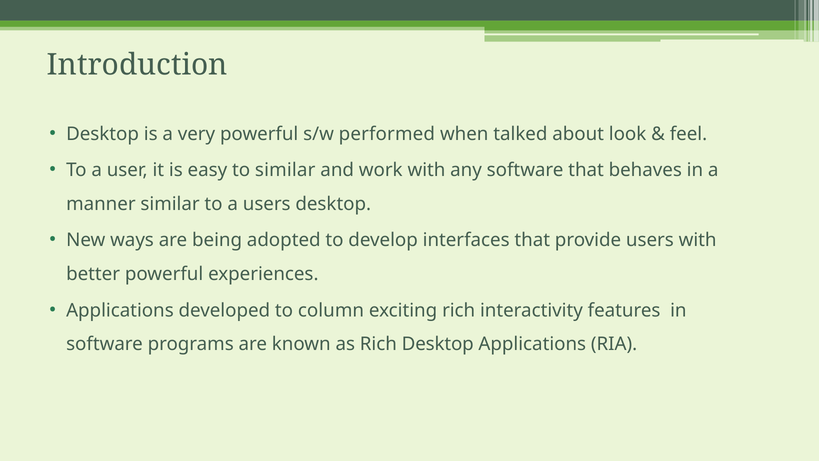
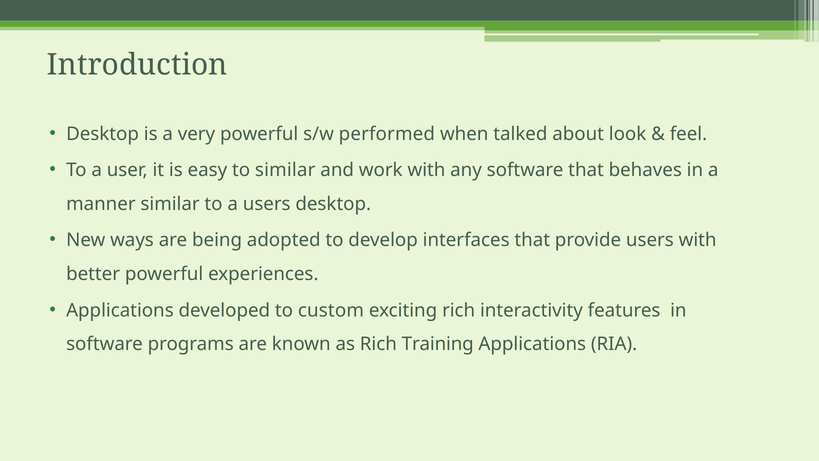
column: column -> custom
Rich Desktop: Desktop -> Training
